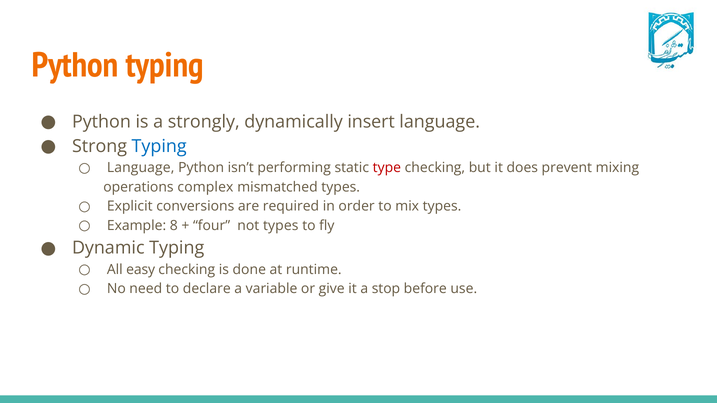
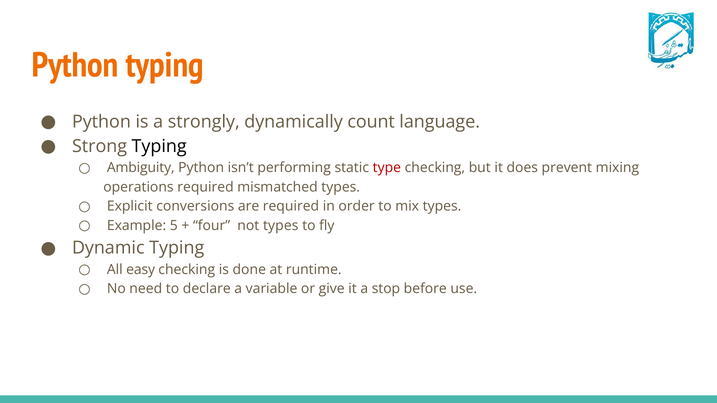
insert: insert -> count
Typing at (159, 146) colour: blue -> black
Language at (141, 168): Language -> Ambiguity
operations complex: complex -> required
8: 8 -> 5
